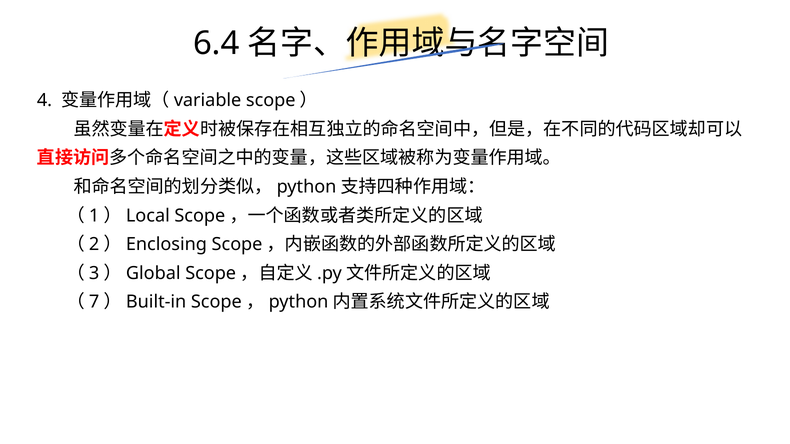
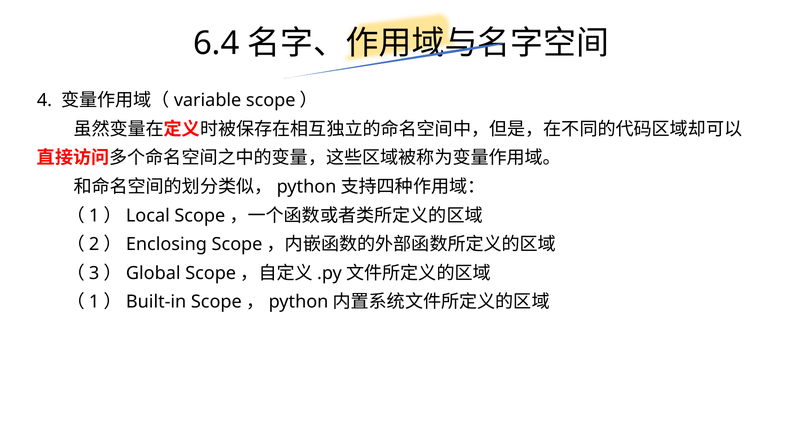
7 at (94, 302): 7 -> 1
